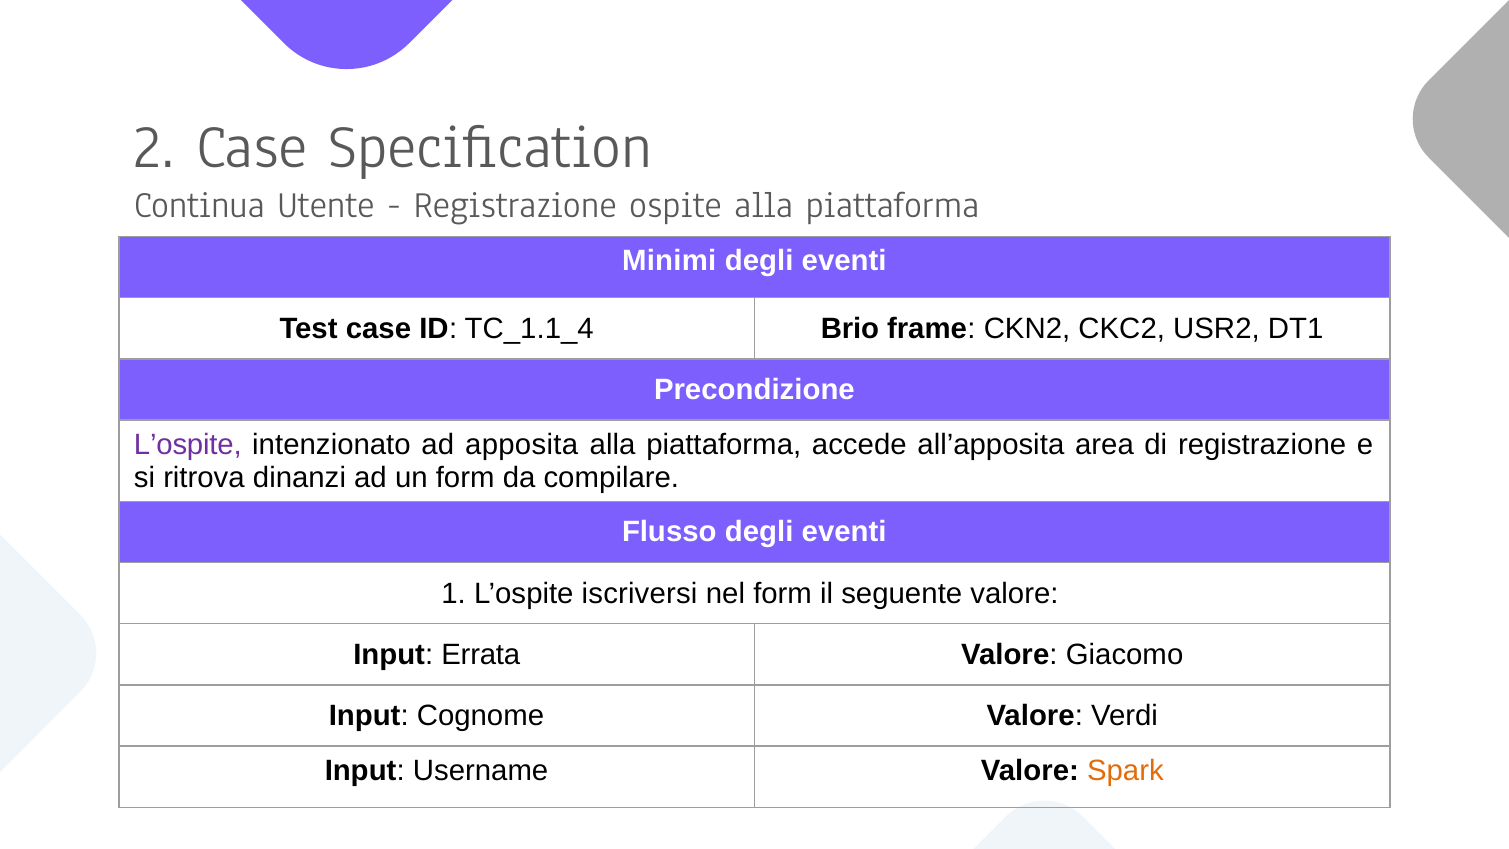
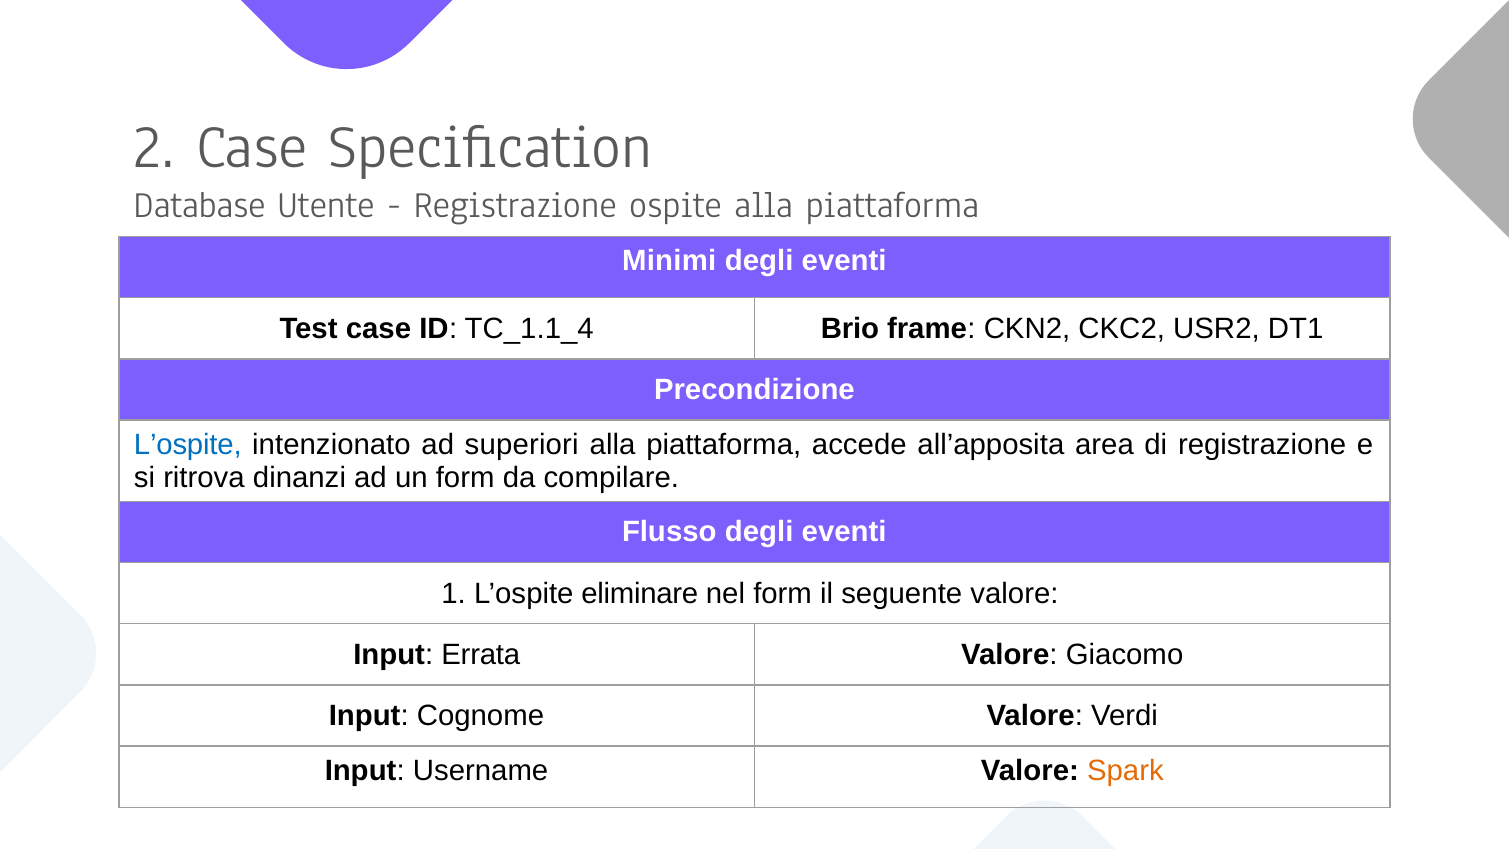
Continua: Continua -> Database
L’ospite at (188, 445) colour: purple -> blue
apposita: apposita -> superiori
iscriversi: iscriversi -> eliminare
